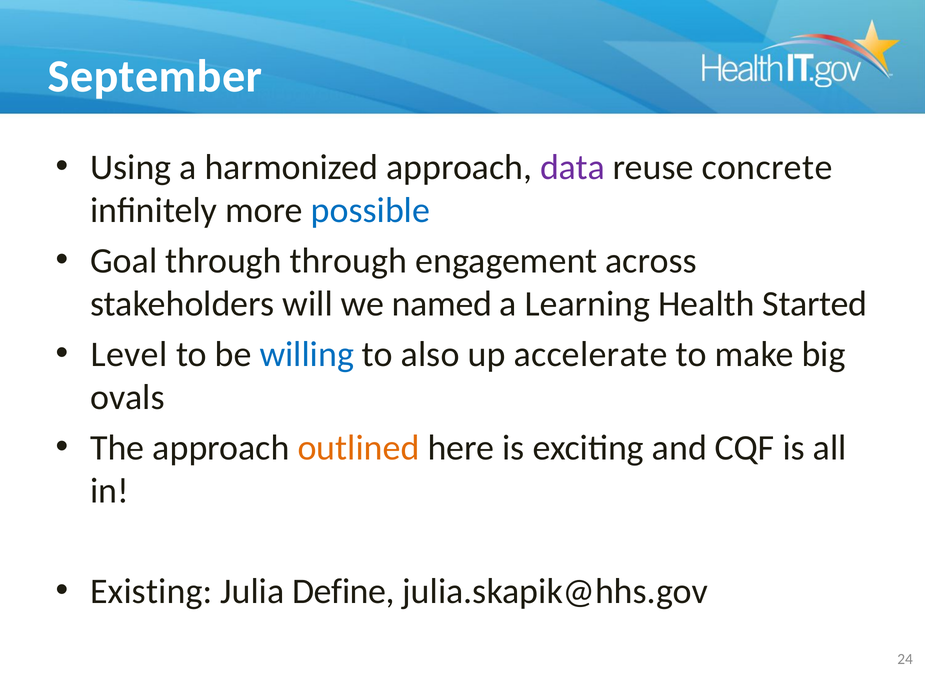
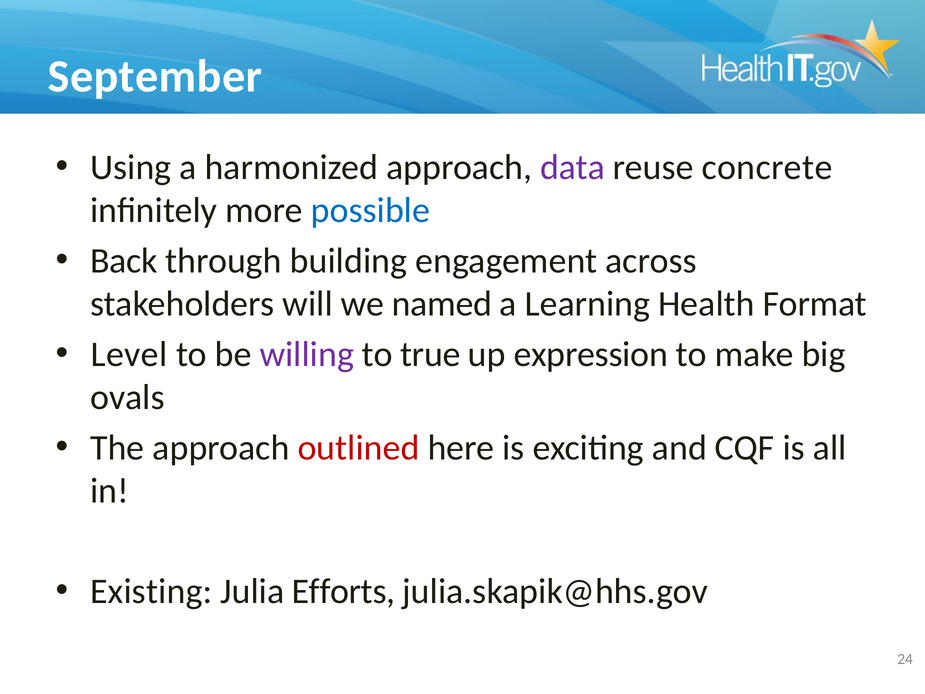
Goal: Goal -> Back
through through: through -> building
Started: Started -> Format
willing colour: blue -> purple
also: also -> true
accelerate: accelerate -> expression
outlined colour: orange -> red
Define: Define -> Efforts
